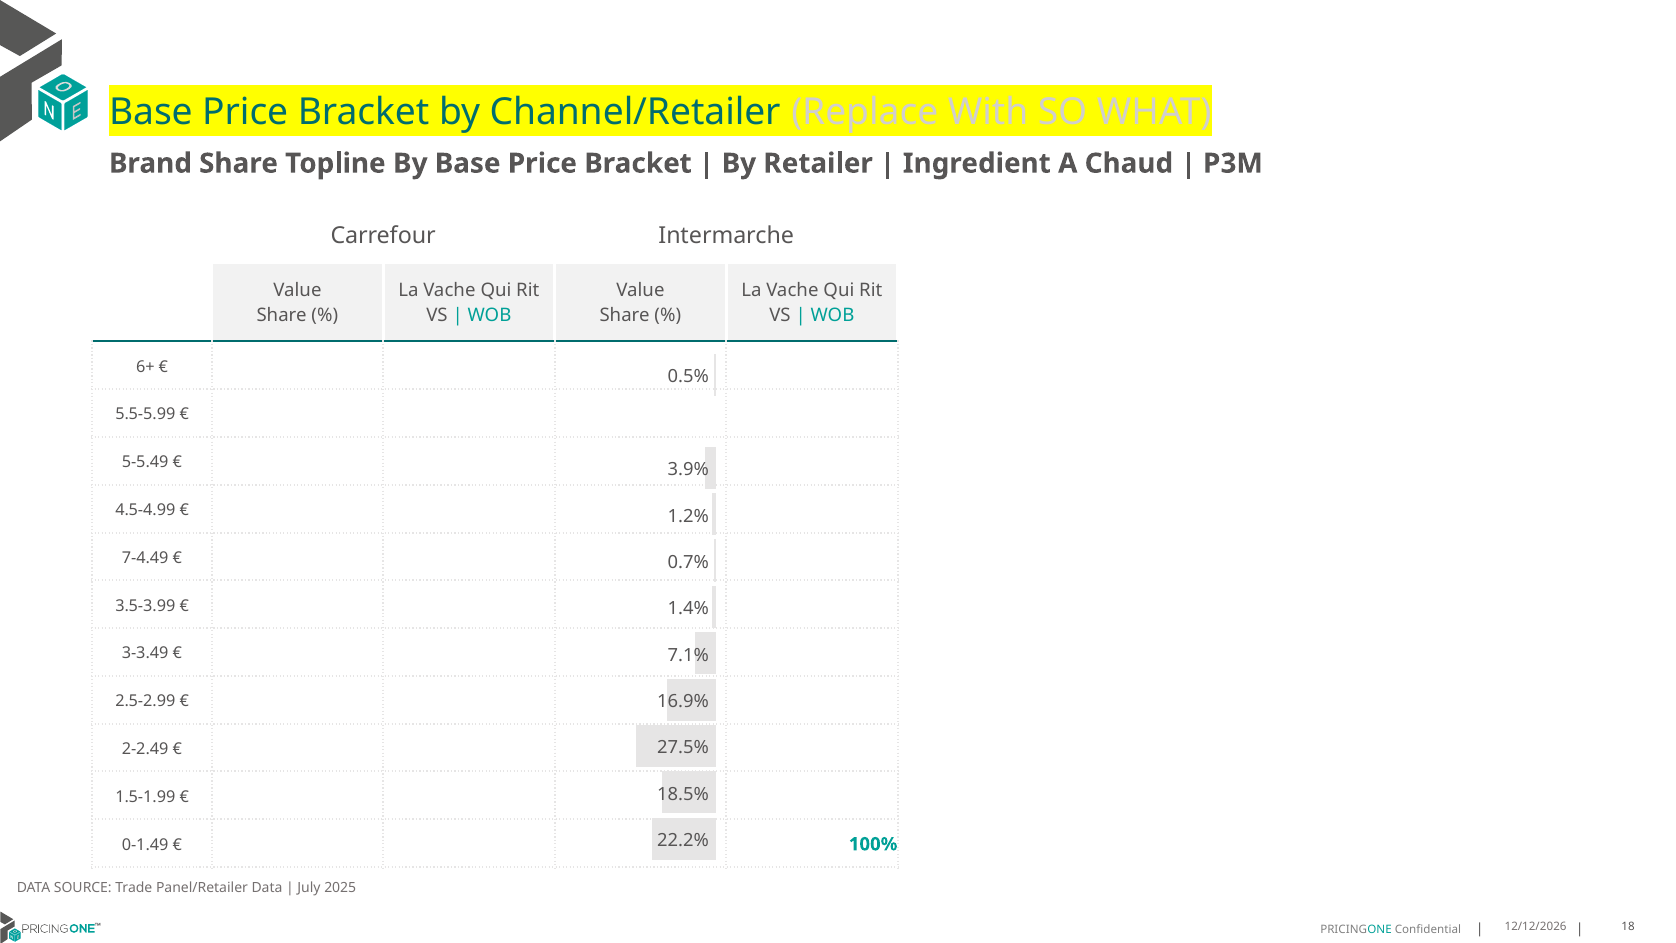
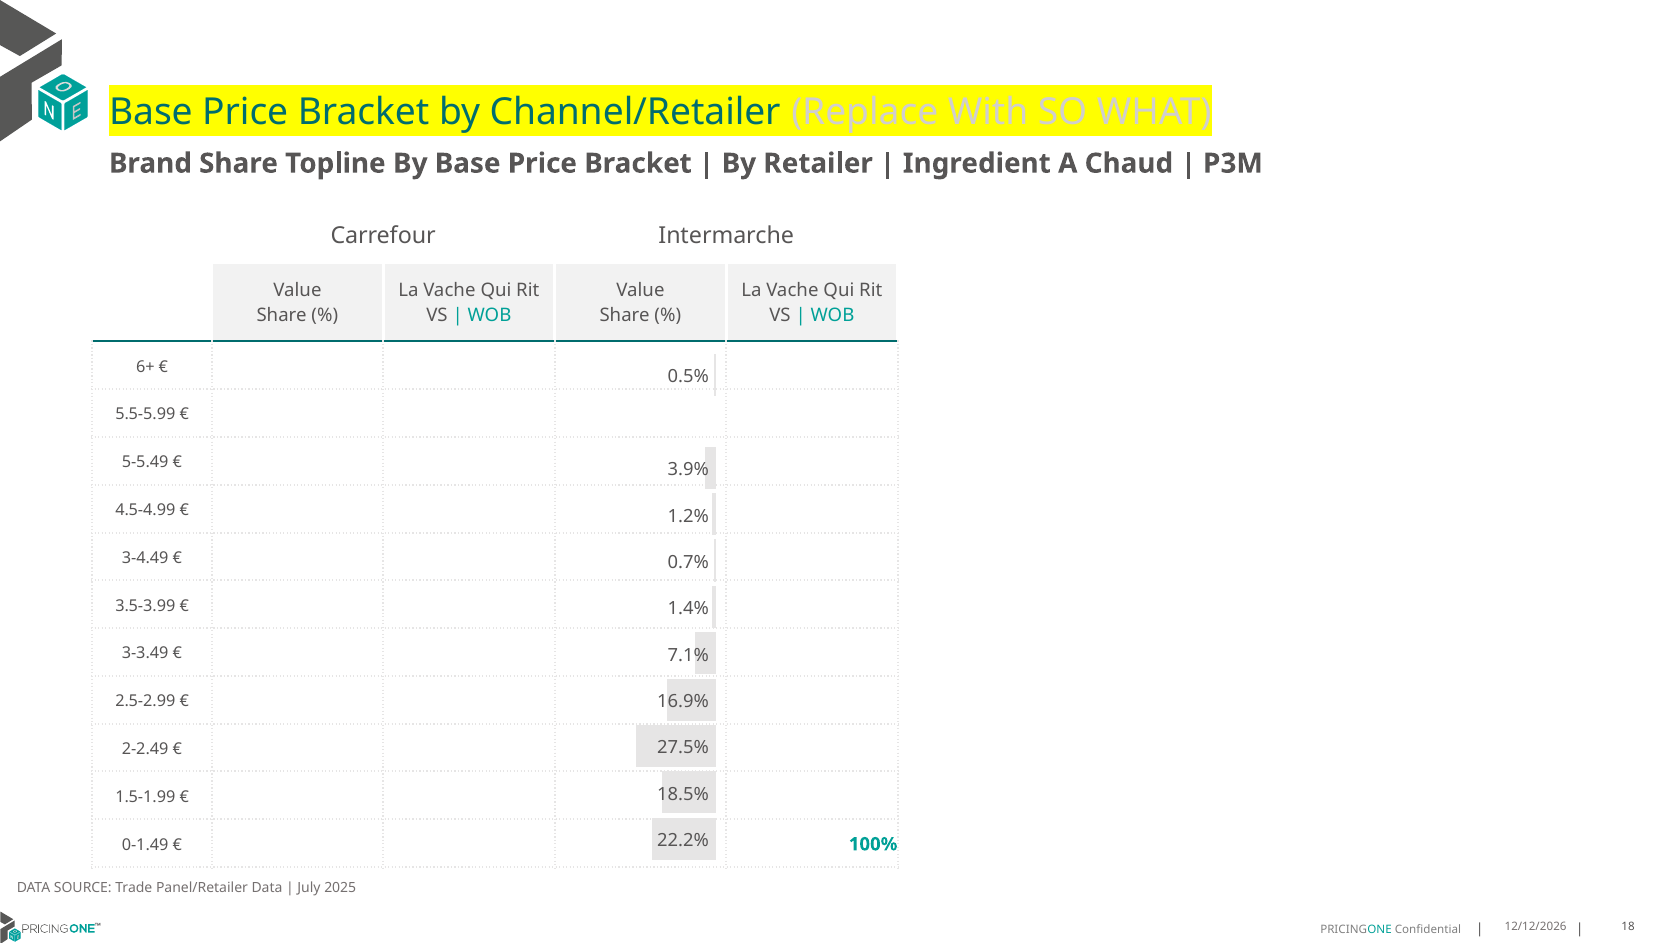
7-4.49: 7-4.49 -> 3-4.49
